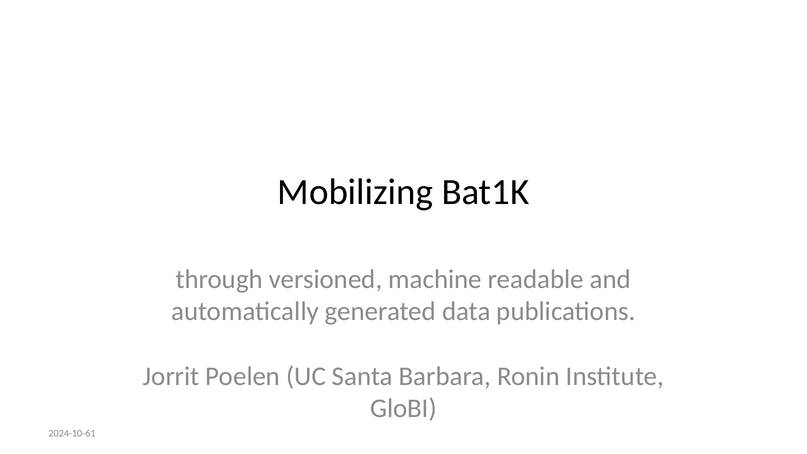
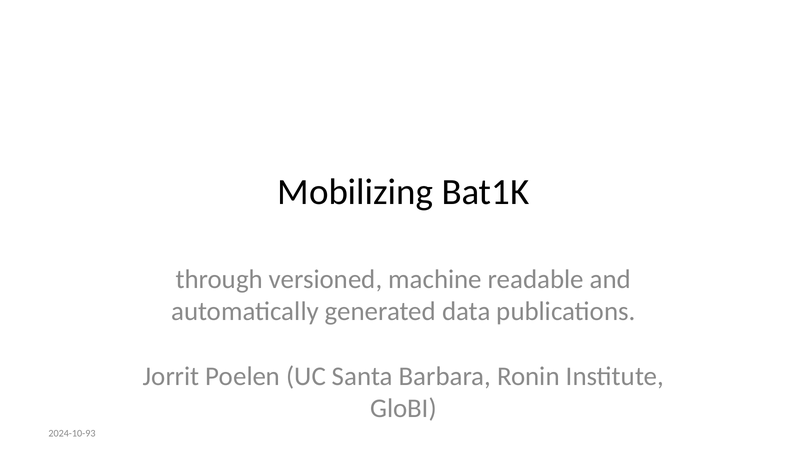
2024-10-61: 2024-10-61 -> 2024-10-93
